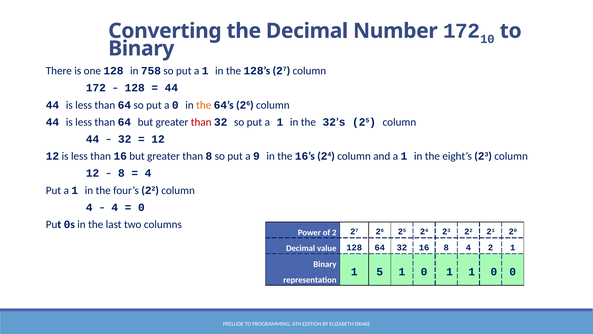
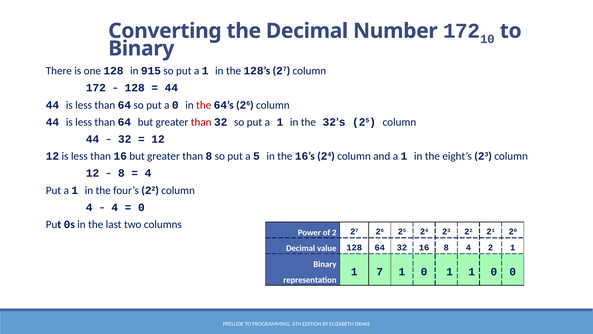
758: 758 -> 915
the at (204, 105) colour: orange -> red
9: 9 -> 5
5: 5 -> 7
